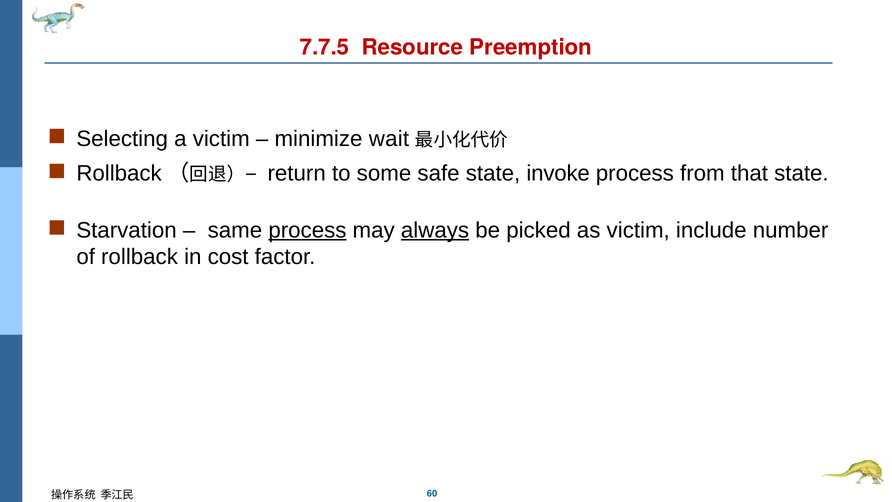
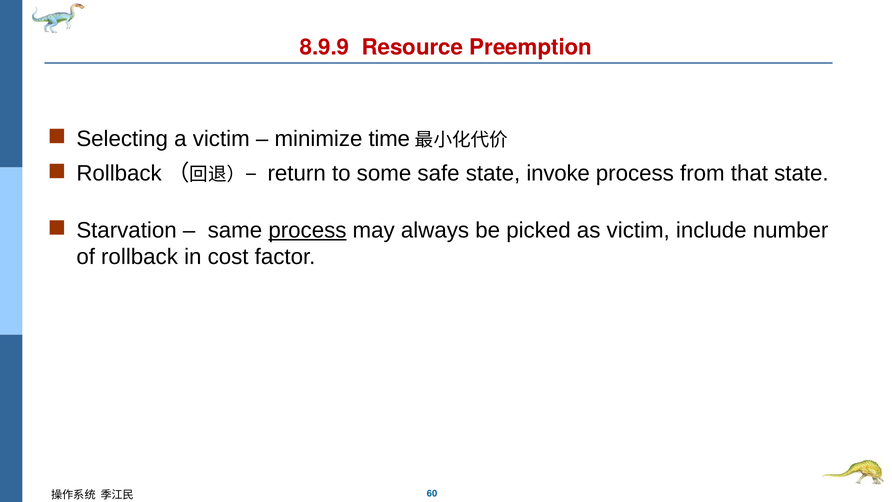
7.7.5: 7.7.5 -> 8.9.9
wait: wait -> time
always underline: present -> none
